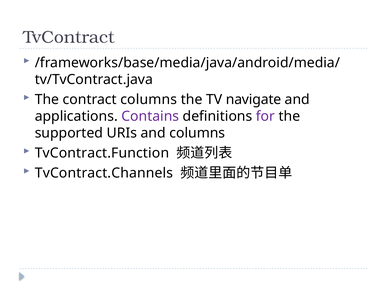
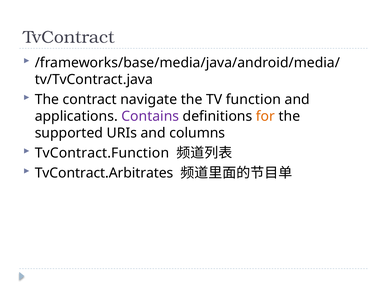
contract columns: columns -> navigate
navigate: navigate -> function
for colour: purple -> orange
TvContract.Channels: TvContract.Channels -> TvContract.Arbitrates
